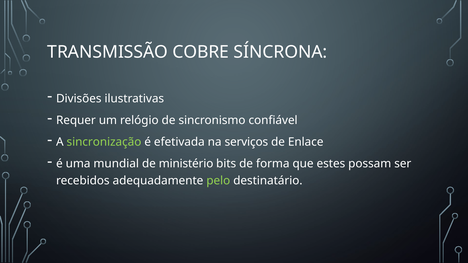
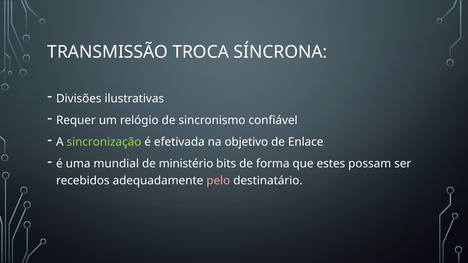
COBRE: COBRE -> TROCA
serviços: serviços -> objetivo
pelo colour: light green -> pink
